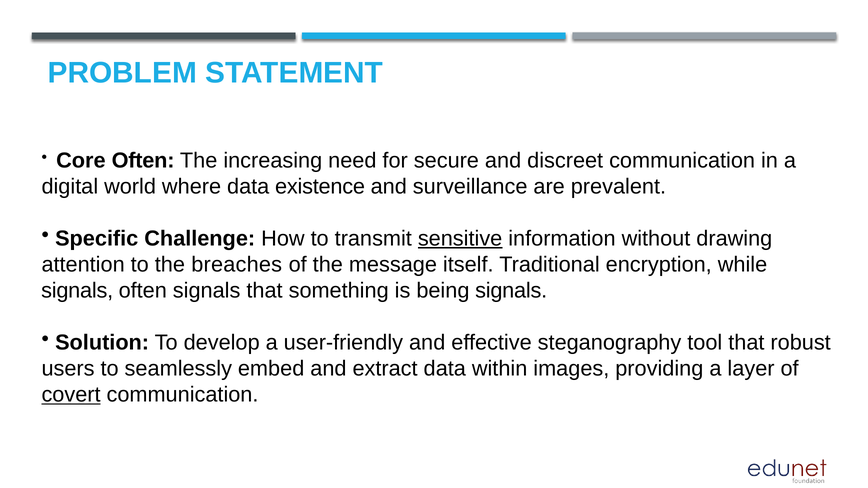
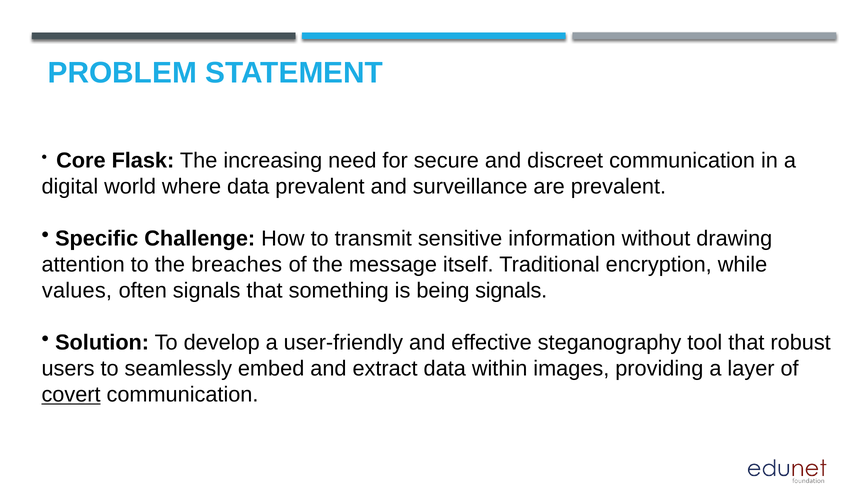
Core Often: Often -> Flask
data existence: existence -> prevalent
sensitive underline: present -> none
signals at (77, 291): signals -> values
